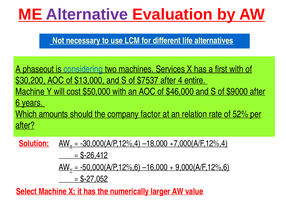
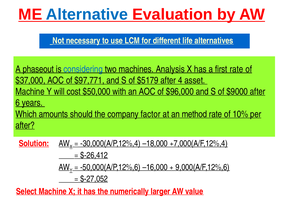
Alternative colour: purple -> blue
Services: Services -> Analysis
first with: with -> rate
$30,200: $30,200 -> $37,000
$13,000: $13,000 -> $97,771
$7537: $7537 -> $5179
entire: entire -> asset
$46,000: $46,000 -> $96,000
relation: relation -> method
52%: 52% -> 10%
